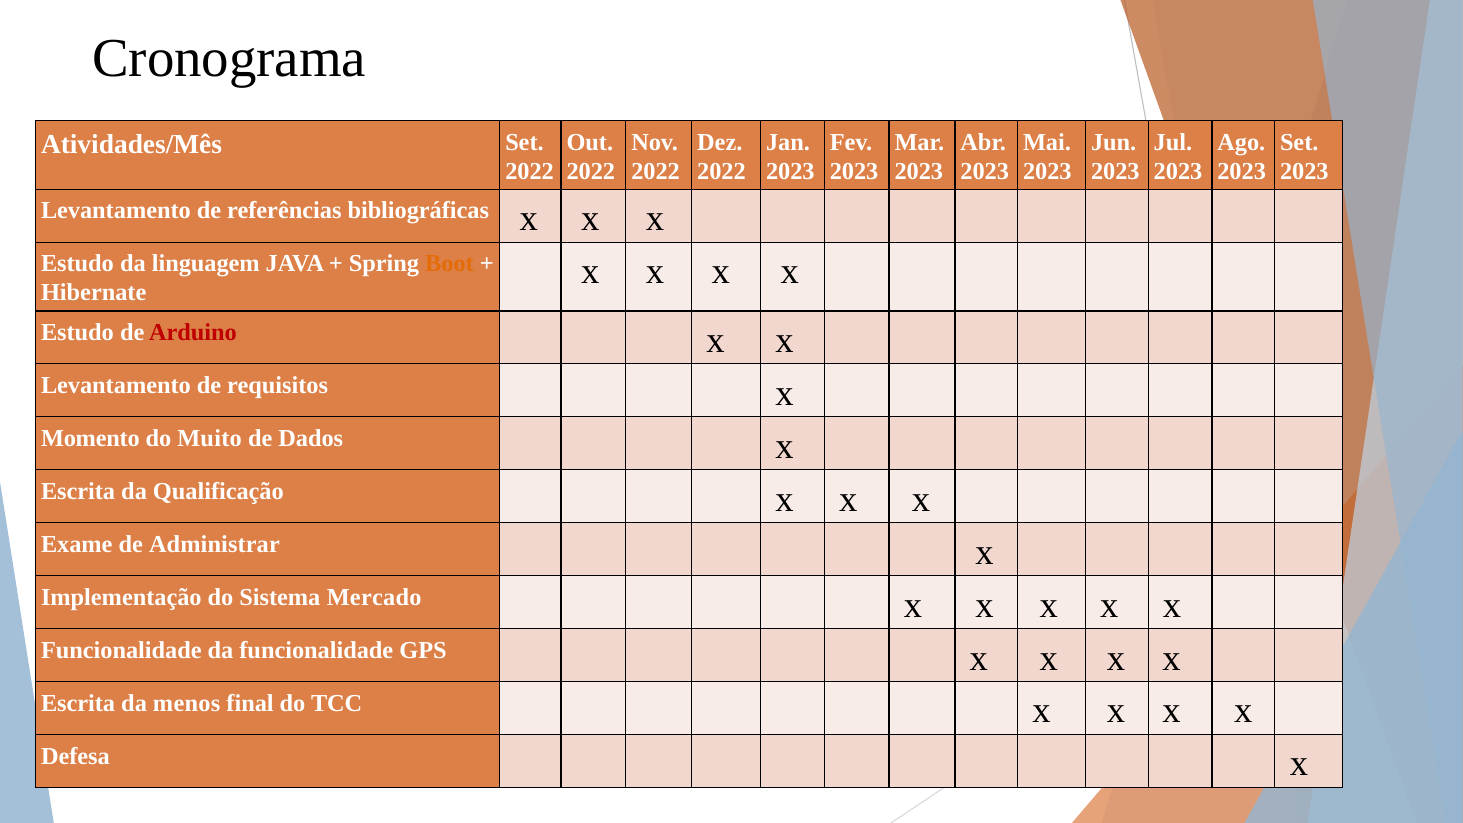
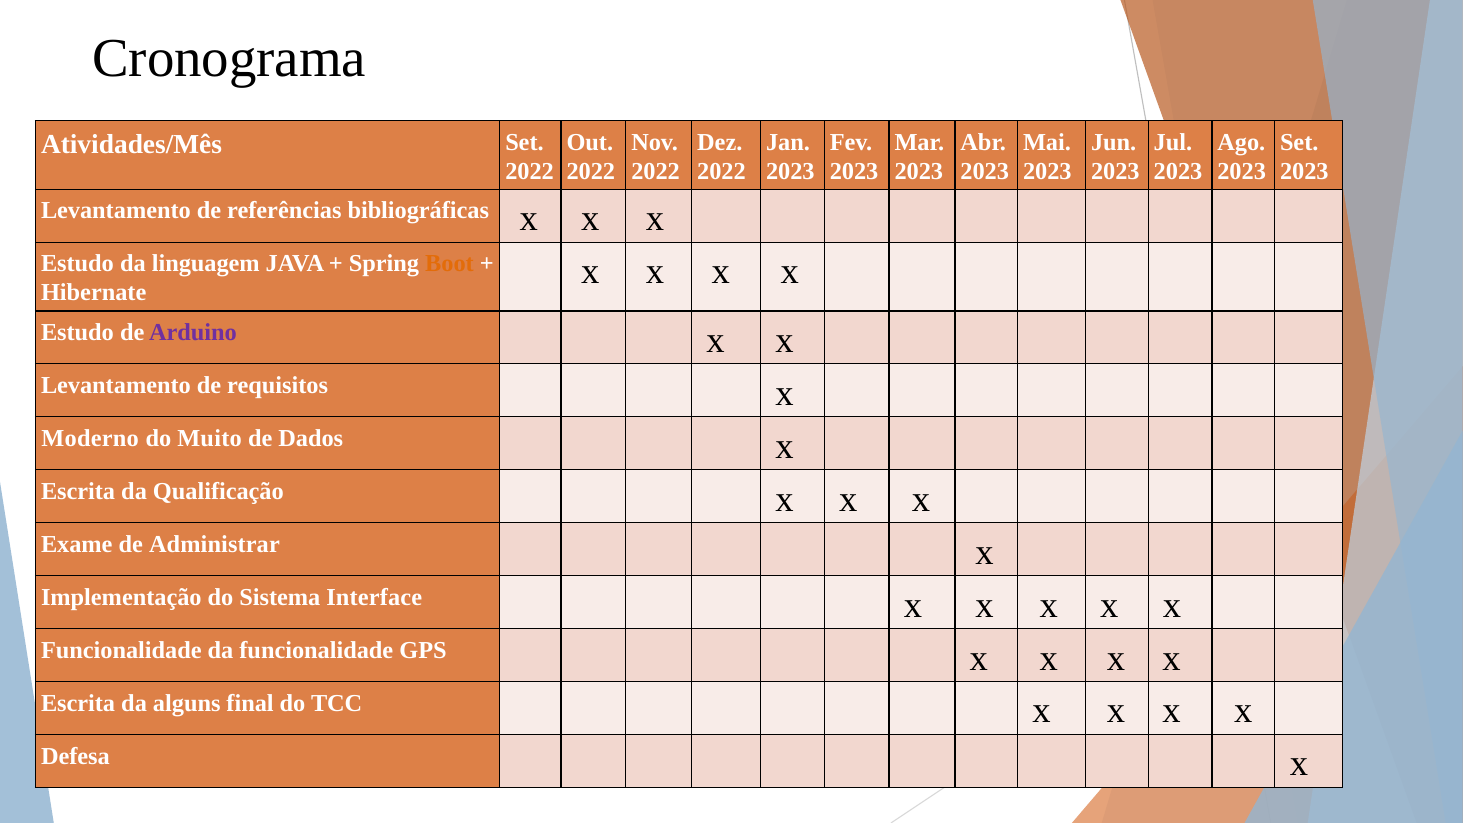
Arduino colour: red -> purple
Momento: Momento -> Moderno
Mercado: Mercado -> Interface
menos: menos -> alguns
